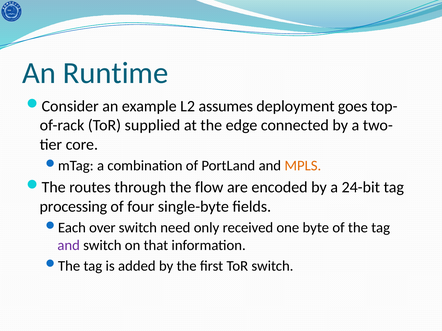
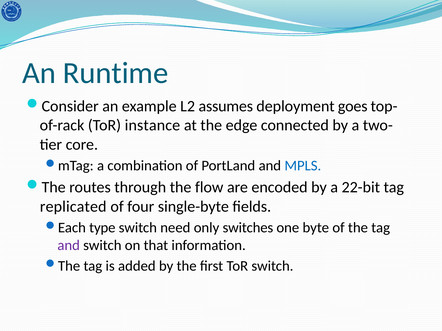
supplied: supplied -> instance
MPLS colour: orange -> blue
24-bit: 24-bit -> 22-bit
processing: processing -> replicated
over: over -> type
received: received -> switches
